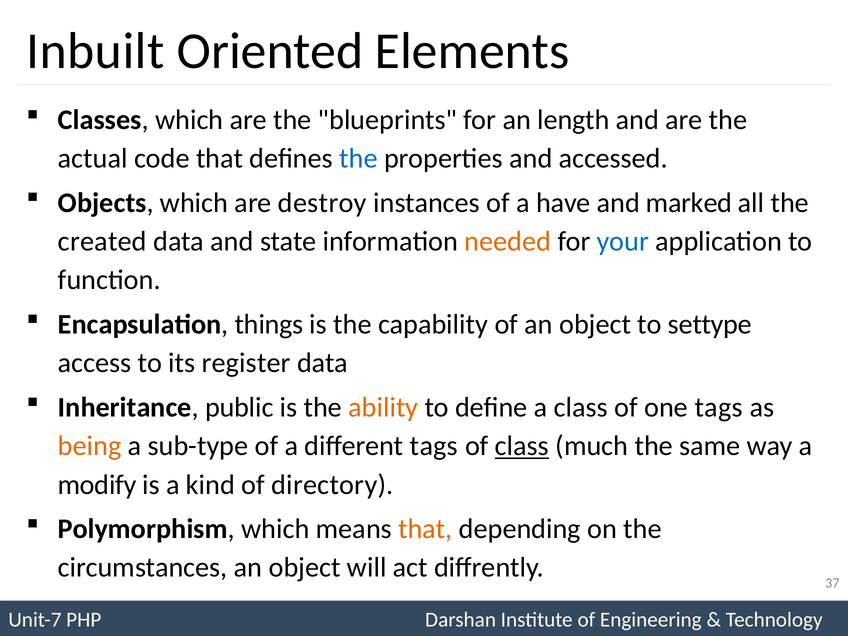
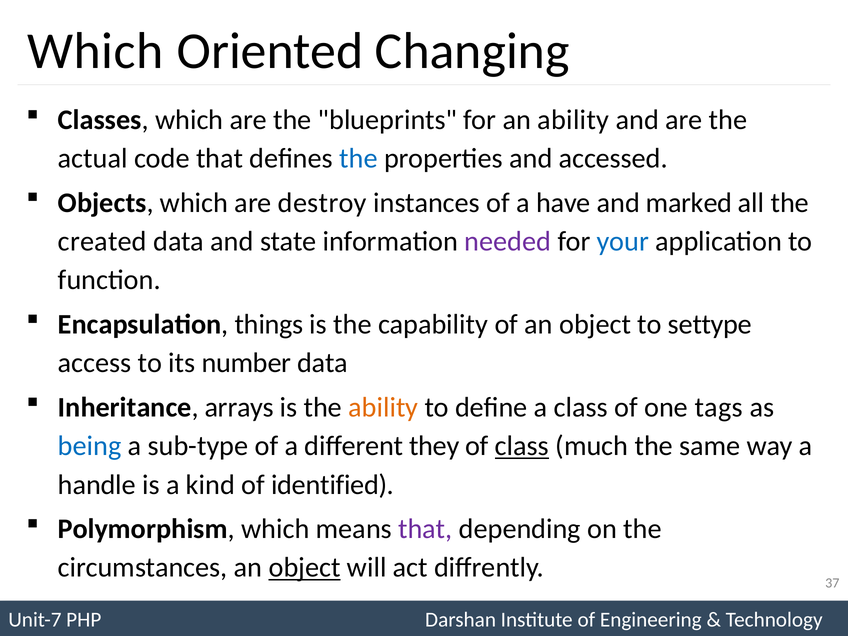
Inbuilt at (95, 51): Inbuilt -> Which
Elements: Elements -> Changing
an length: length -> ability
needed colour: orange -> purple
register: register -> number
public: public -> arrays
being colour: orange -> blue
different tags: tags -> they
modify: modify -> handle
directory: directory -> identified
that at (425, 529) colour: orange -> purple
object at (305, 568) underline: none -> present
